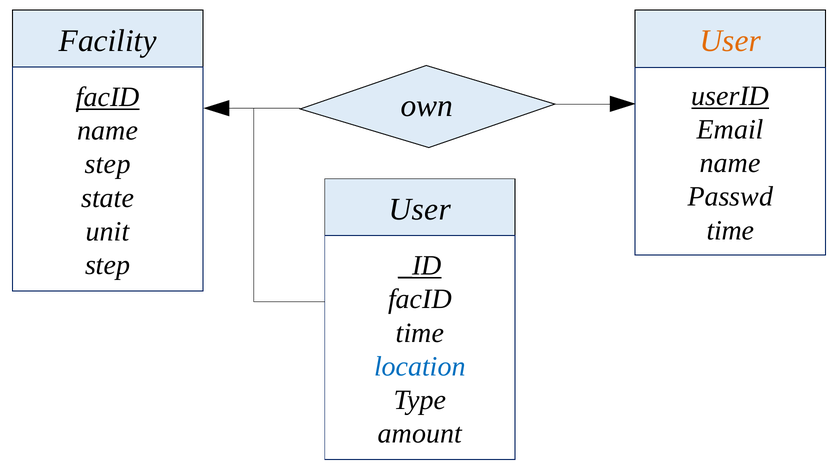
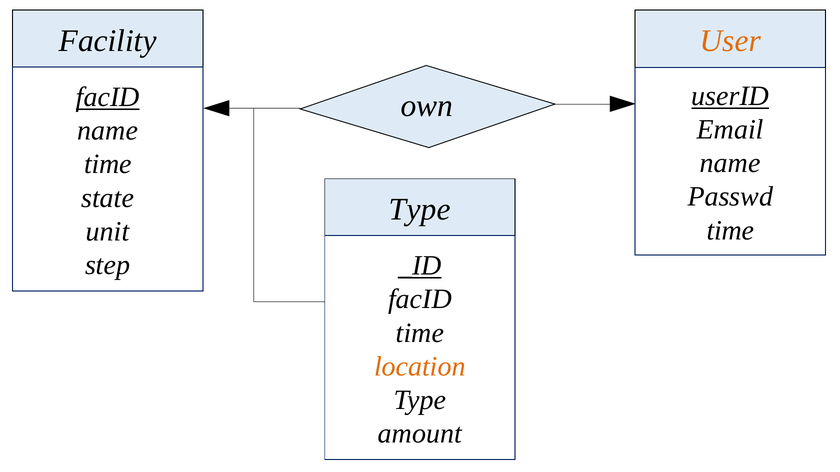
step at (108, 164): step -> time
User at (420, 210): User -> Type
location colour: blue -> orange
